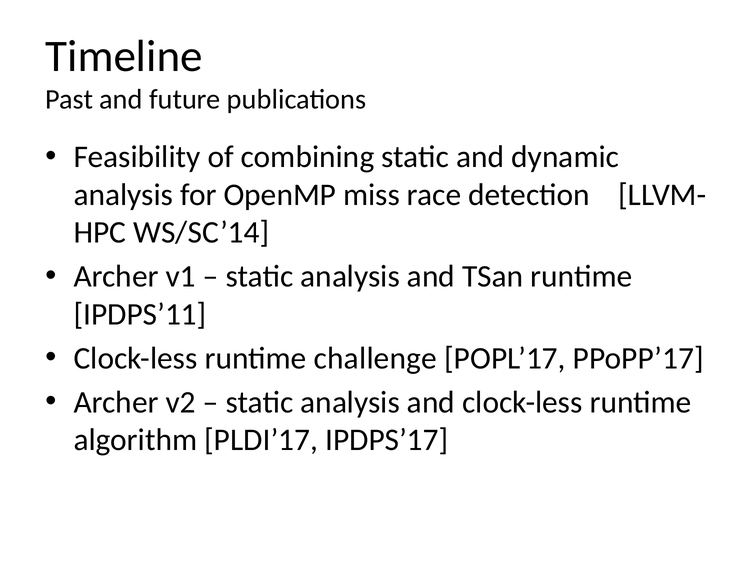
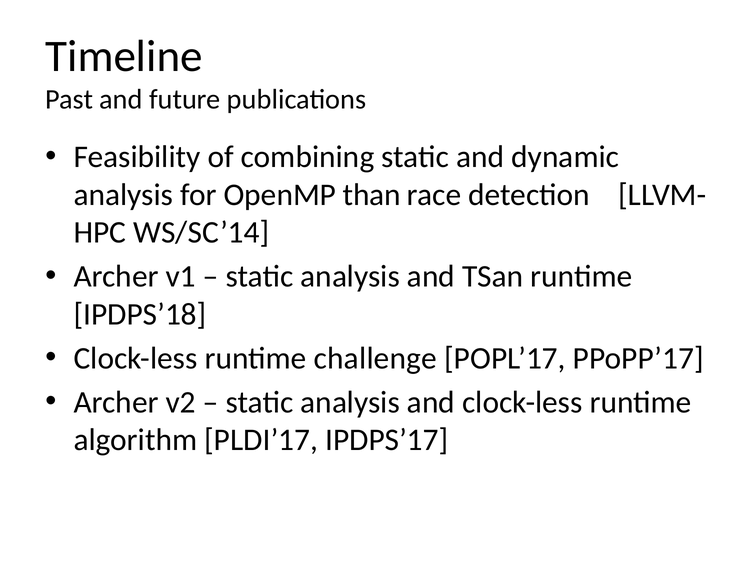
miss: miss -> than
IPDPS’11: IPDPS’11 -> IPDPS’18
